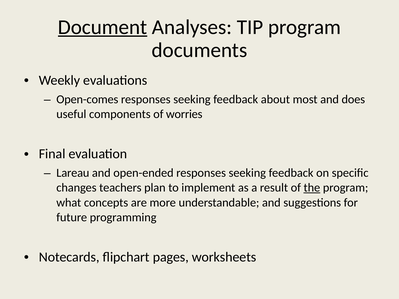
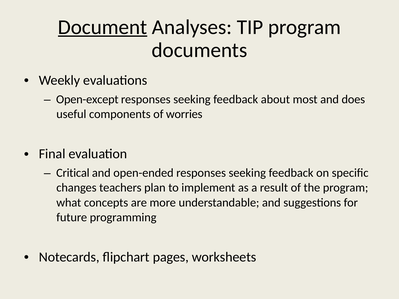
Open-comes: Open-comes -> Open-except
Lareau: Lareau -> Critical
the underline: present -> none
